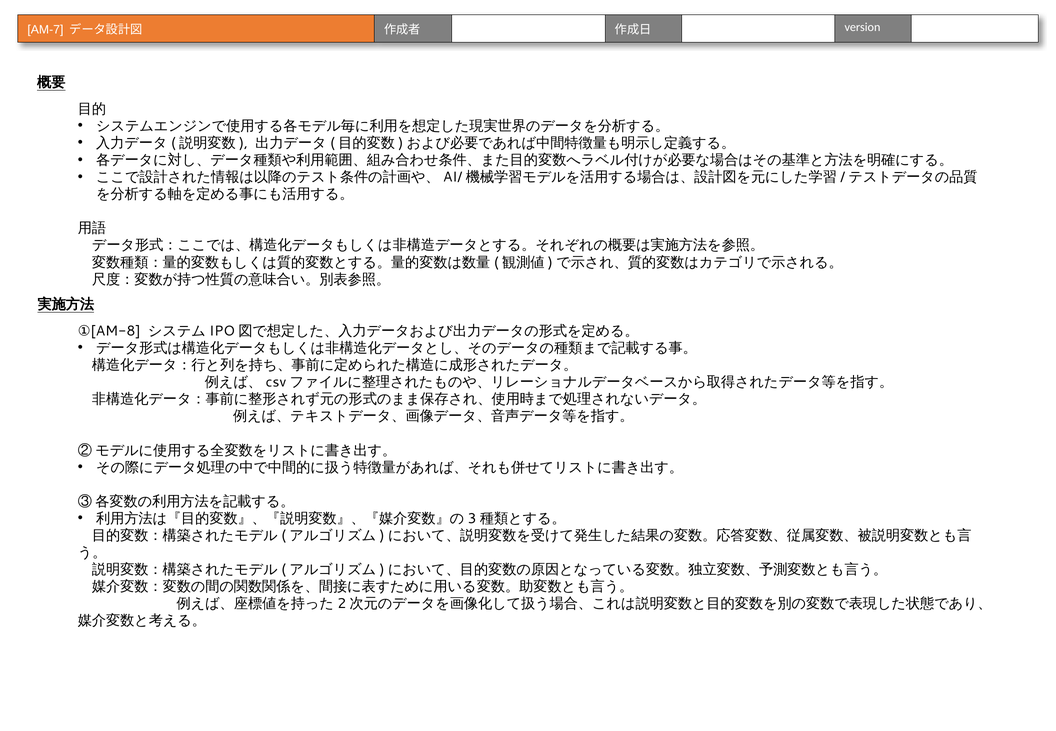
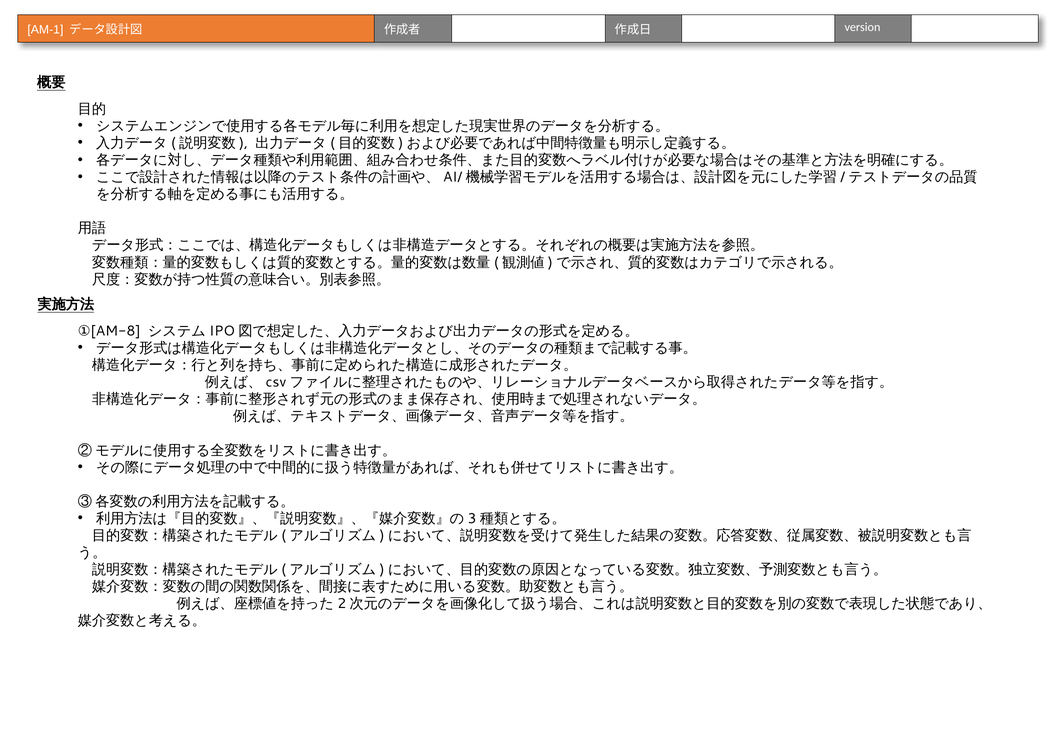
AM-7: AM-7 -> AM-1
